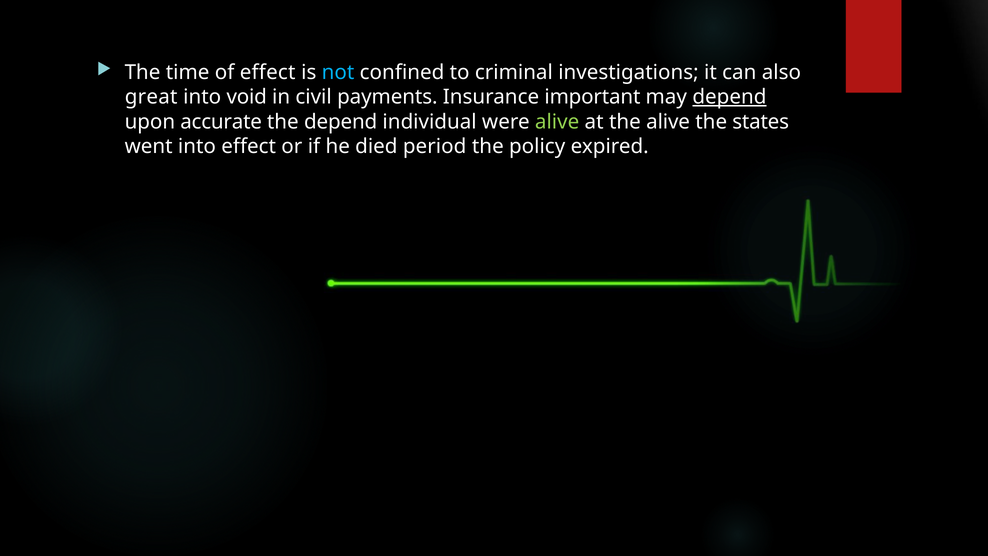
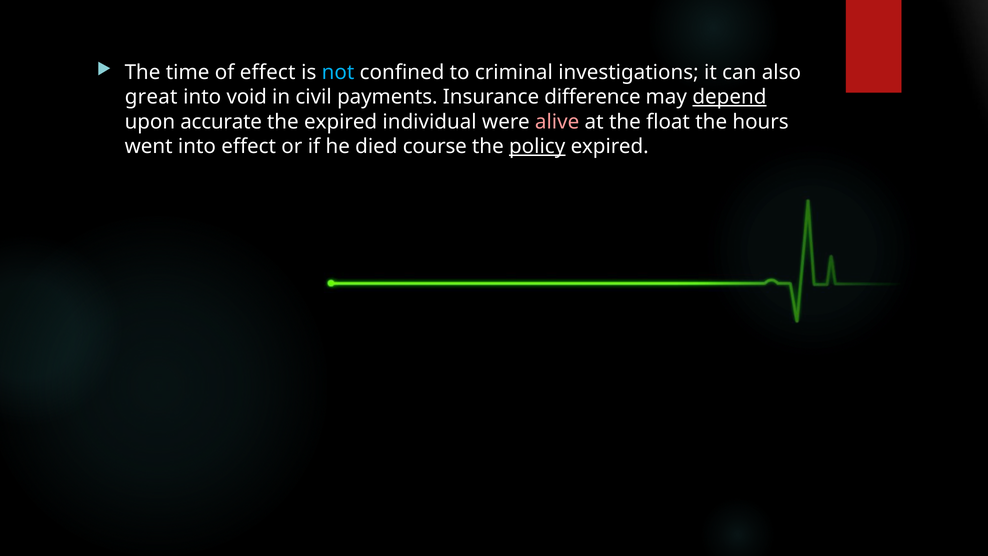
important: important -> difference
the depend: depend -> expired
alive at (557, 122) colour: light green -> pink
the alive: alive -> float
states: states -> hours
period: period -> course
policy underline: none -> present
